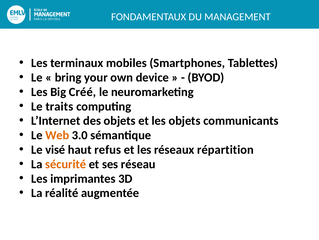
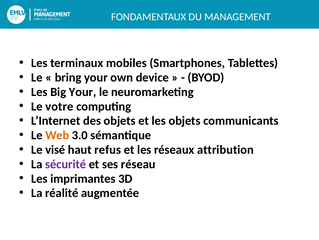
Big Créé: Créé -> Your
traits: traits -> votre
répartition: répartition -> attribution
sécurité colour: orange -> purple
